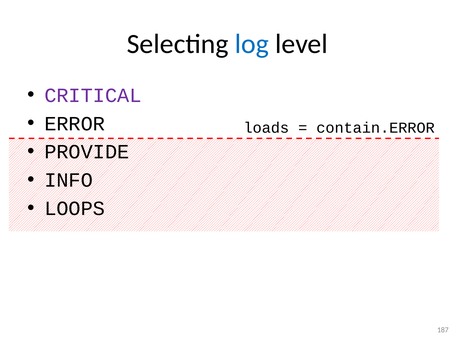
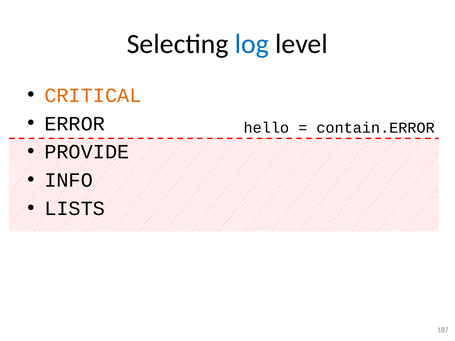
CRITICAL colour: purple -> orange
loads: loads -> hello
LOOPS: LOOPS -> LISTS
